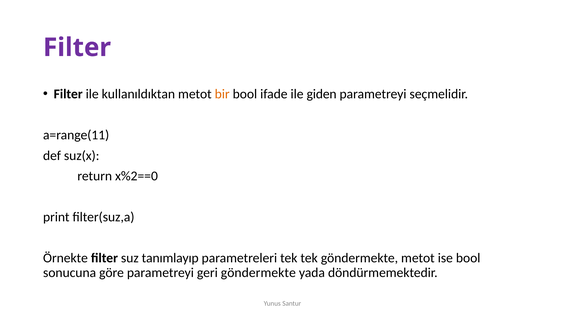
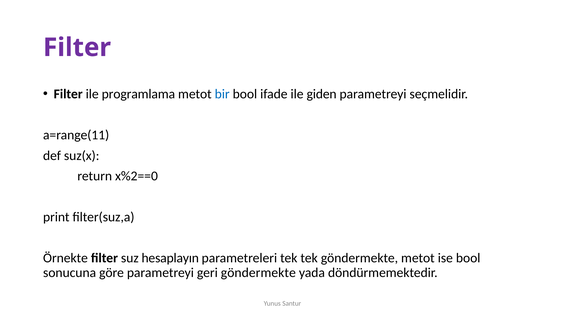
kullanıldıktan: kullanıldıktan -> programlama
bir colour: orange -> blue
tanımlayıp: tanımlayıp -> hesaplayın
